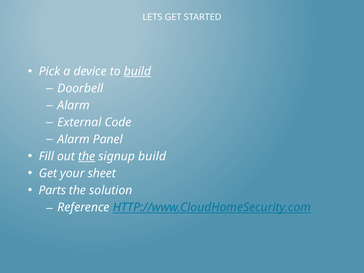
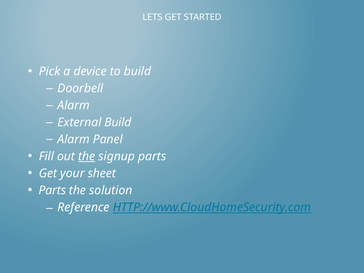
build at (137, 71) underline: present -> none
External Code: Code -> Build
signup build: build -> parts
